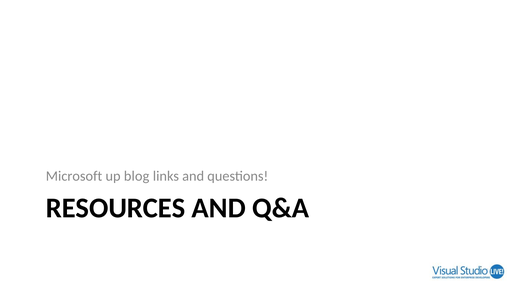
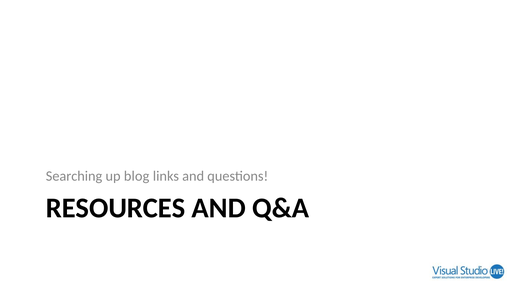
Microsoft: Microsoft -> Searching
